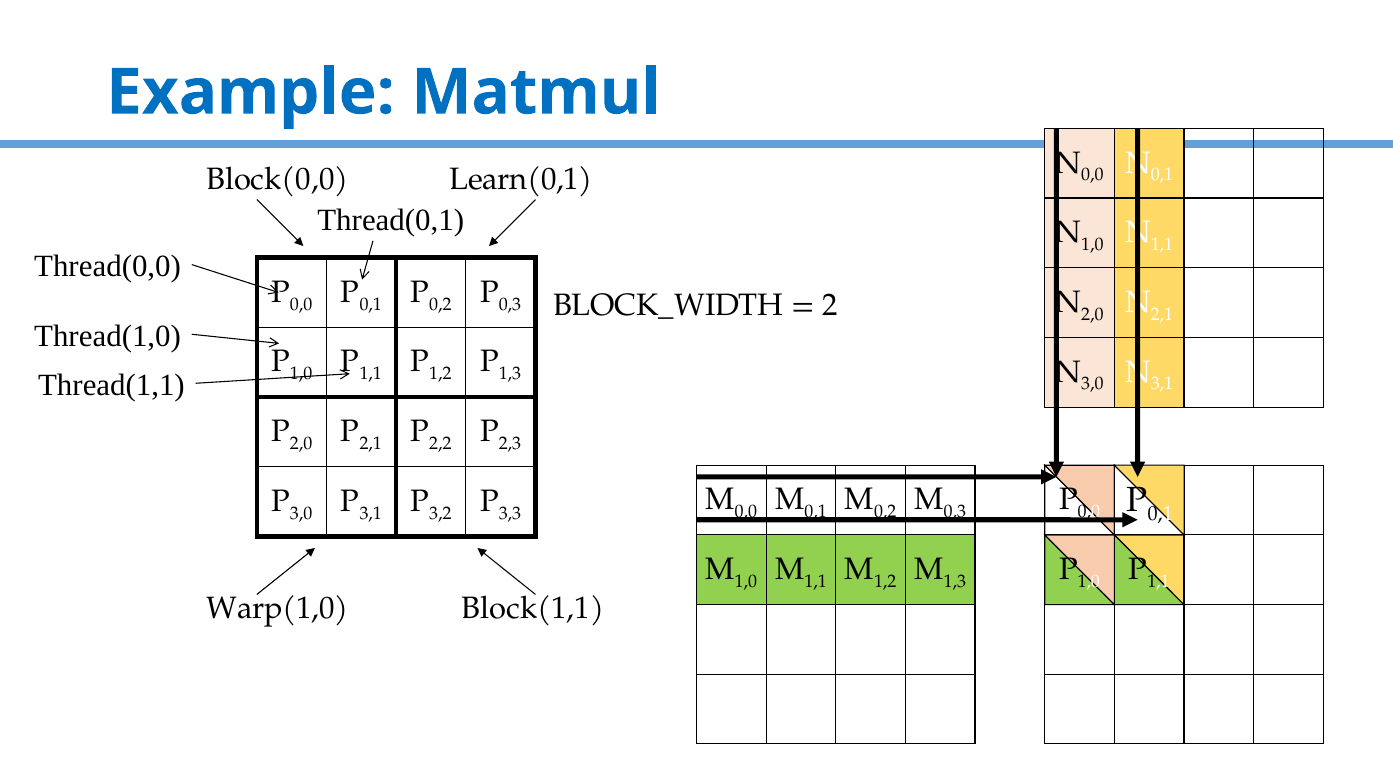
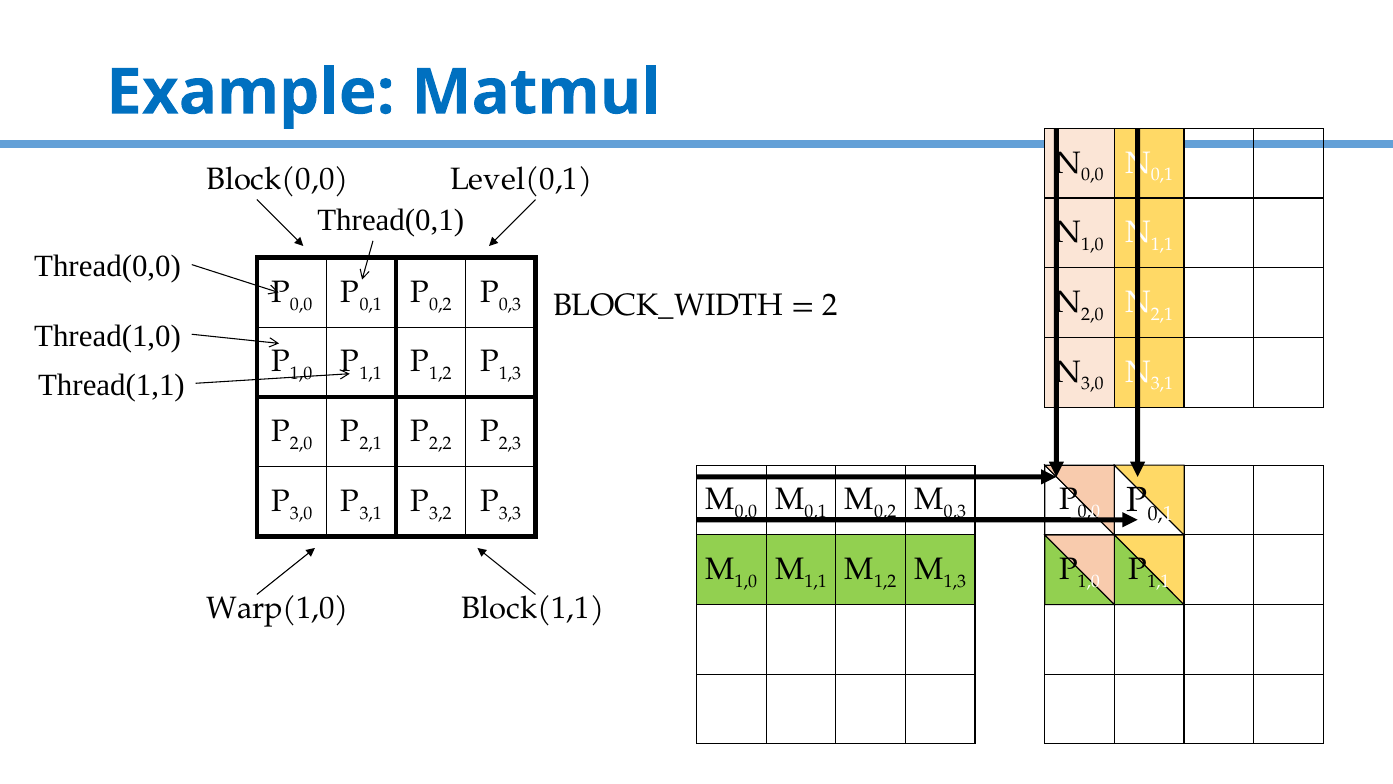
Learn(0,1: Learn(0,1 -> Level(0,1
